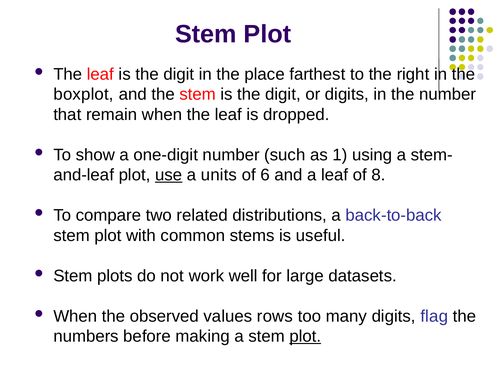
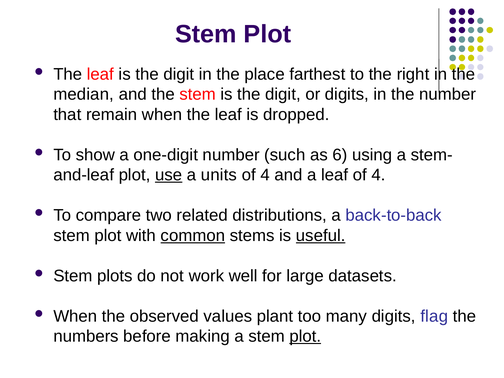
boxplot: boxplot -> median
1: 1 -> 6
6 at (265, 175): 6 -> 4
leaf of 8: 8 -> 4
common underline: none -> present
useful underline: none -> present
rows: rows -> plant
